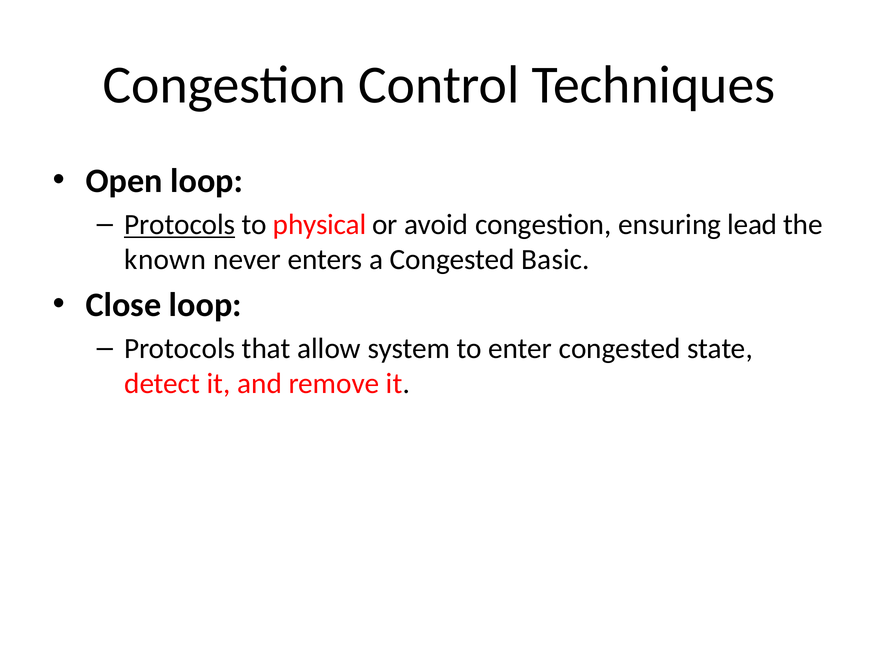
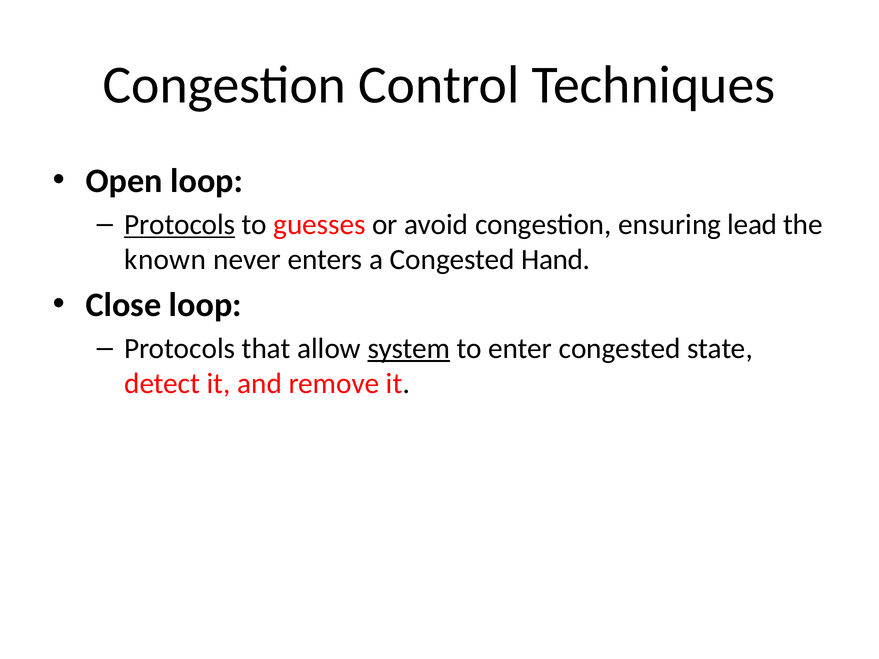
physical: physical -> guesses
Basic: Basic -> Hand
system underline: none -> present
